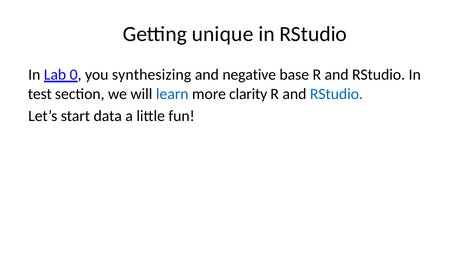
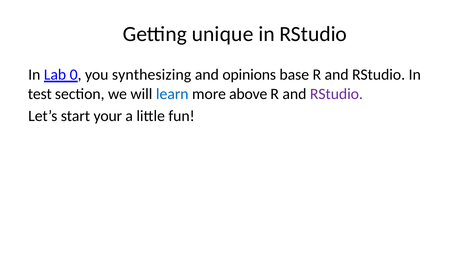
negative: negative -> opinions
clarity: clarity -> above
RStudio at (336, 94) colour: blue -> purple
data: data -> your
